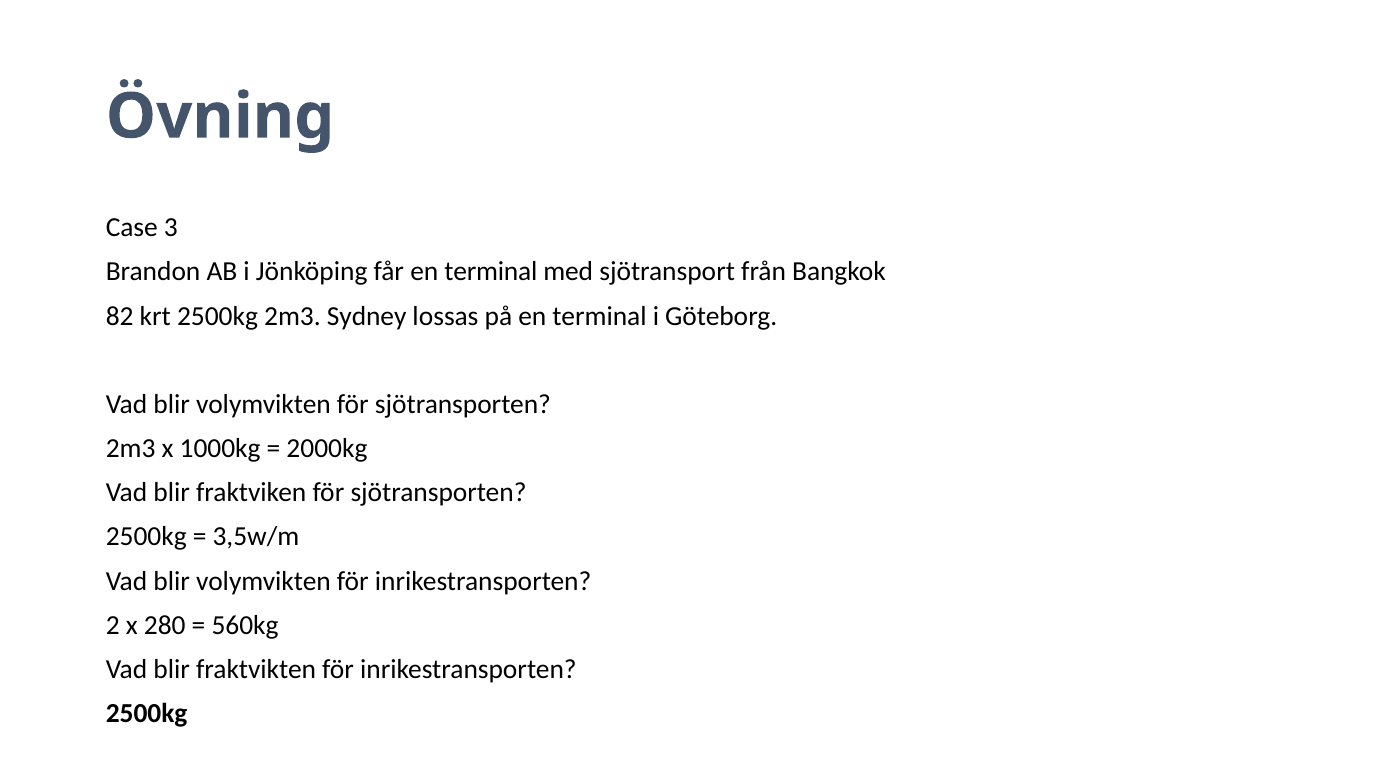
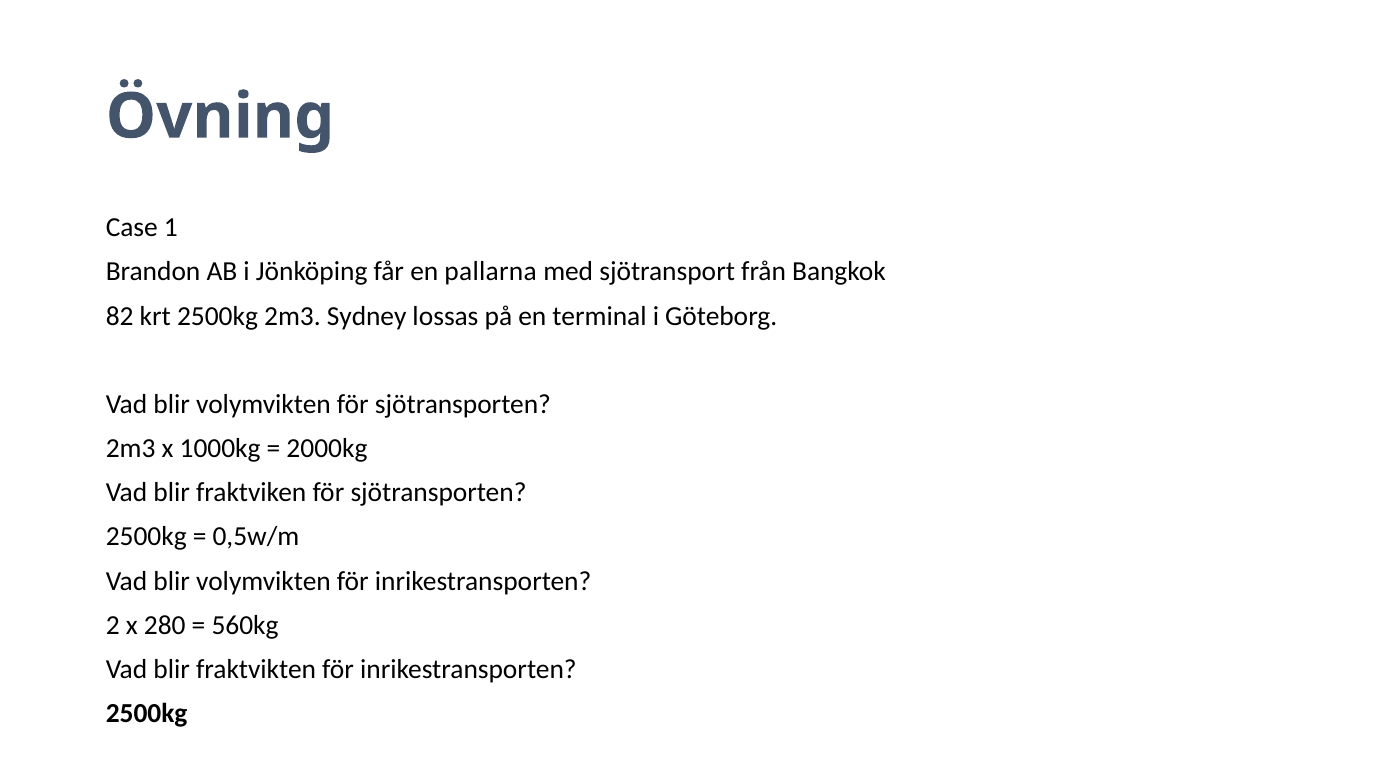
3: 3 -> 1
får en terminal: terminal -> pallarna
3,5w/m: 3,5w/m -> 0,5w/m
